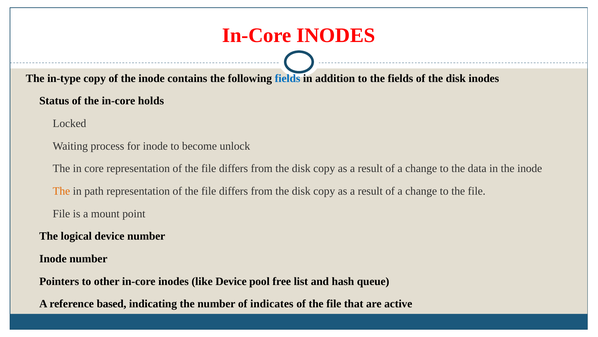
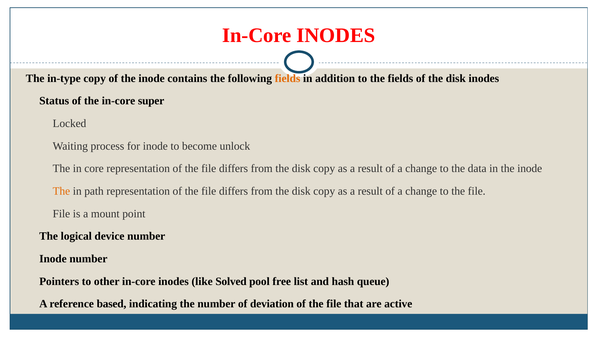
fields at (288, 78) colour: blue -> orange
holds: holds -> super
like Device: Device -> Solved
indicates: indicates -> deviation
